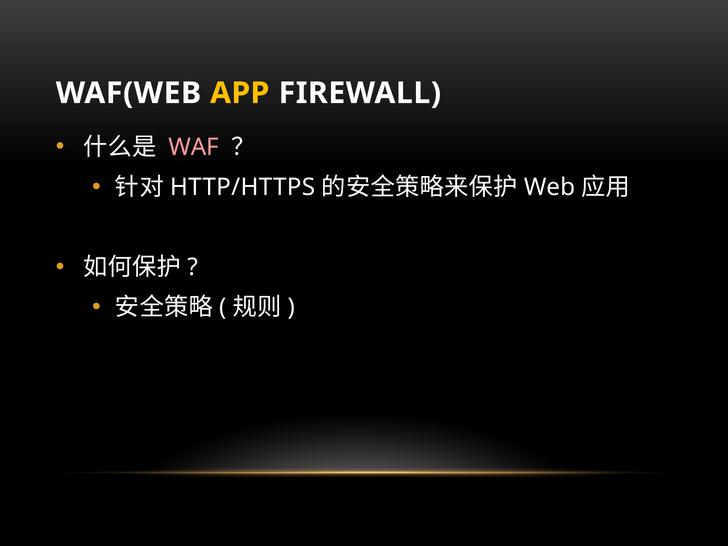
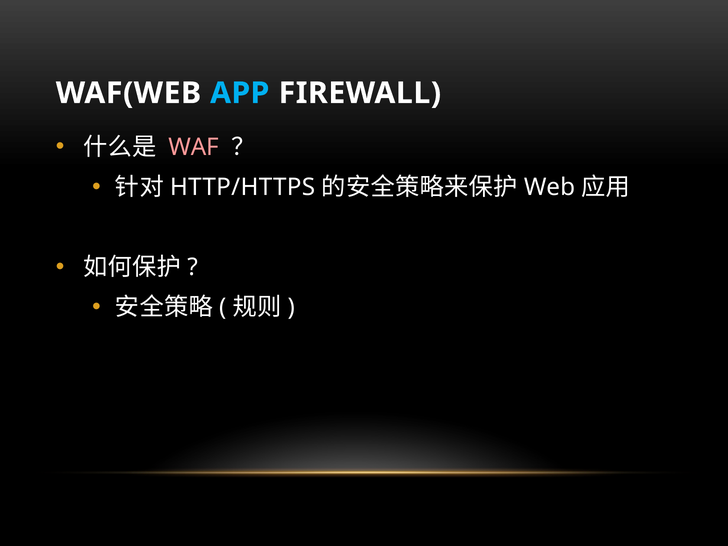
APP colour: yellow -> light blue
